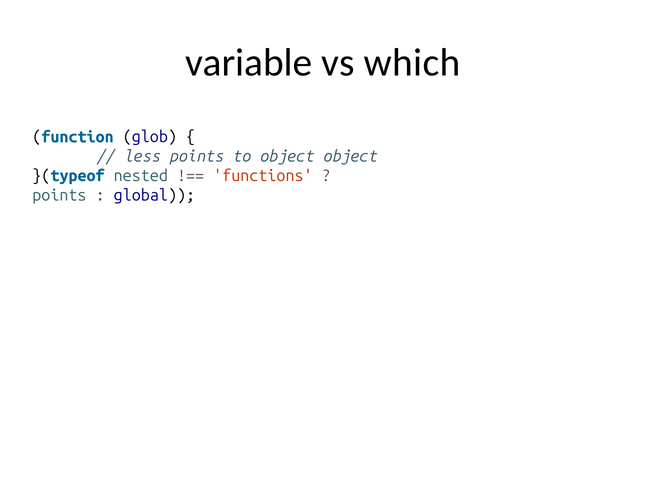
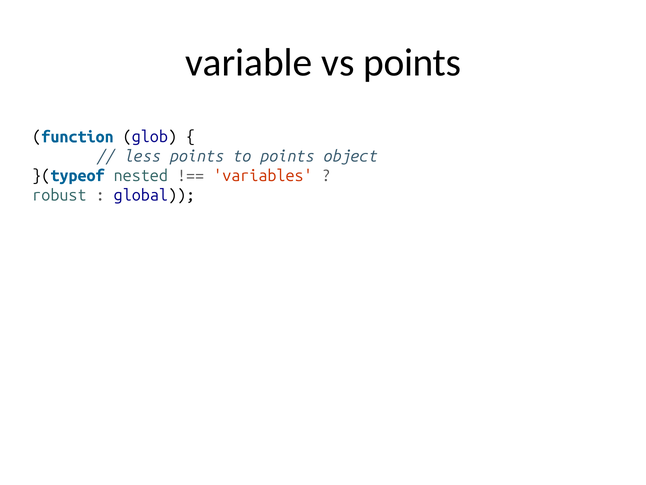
vs which: which -> points
to object: object -> points
functions: functions -> variables
points at (59, 195): points -> robust
